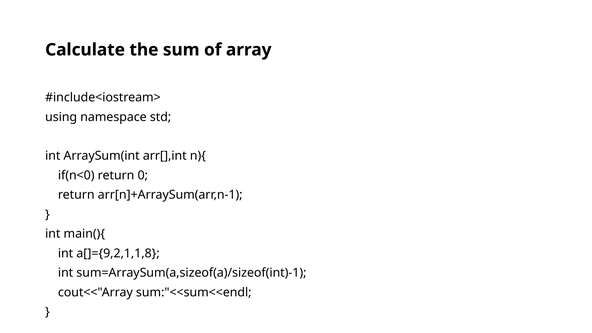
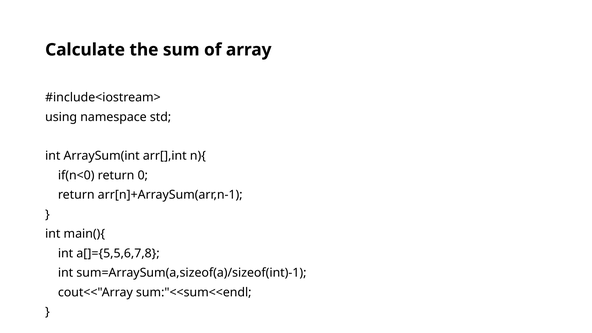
a[]={9,2,1,1,8: a[]={9,2,1,1,8 -> a[]={5,5,6,7,8
